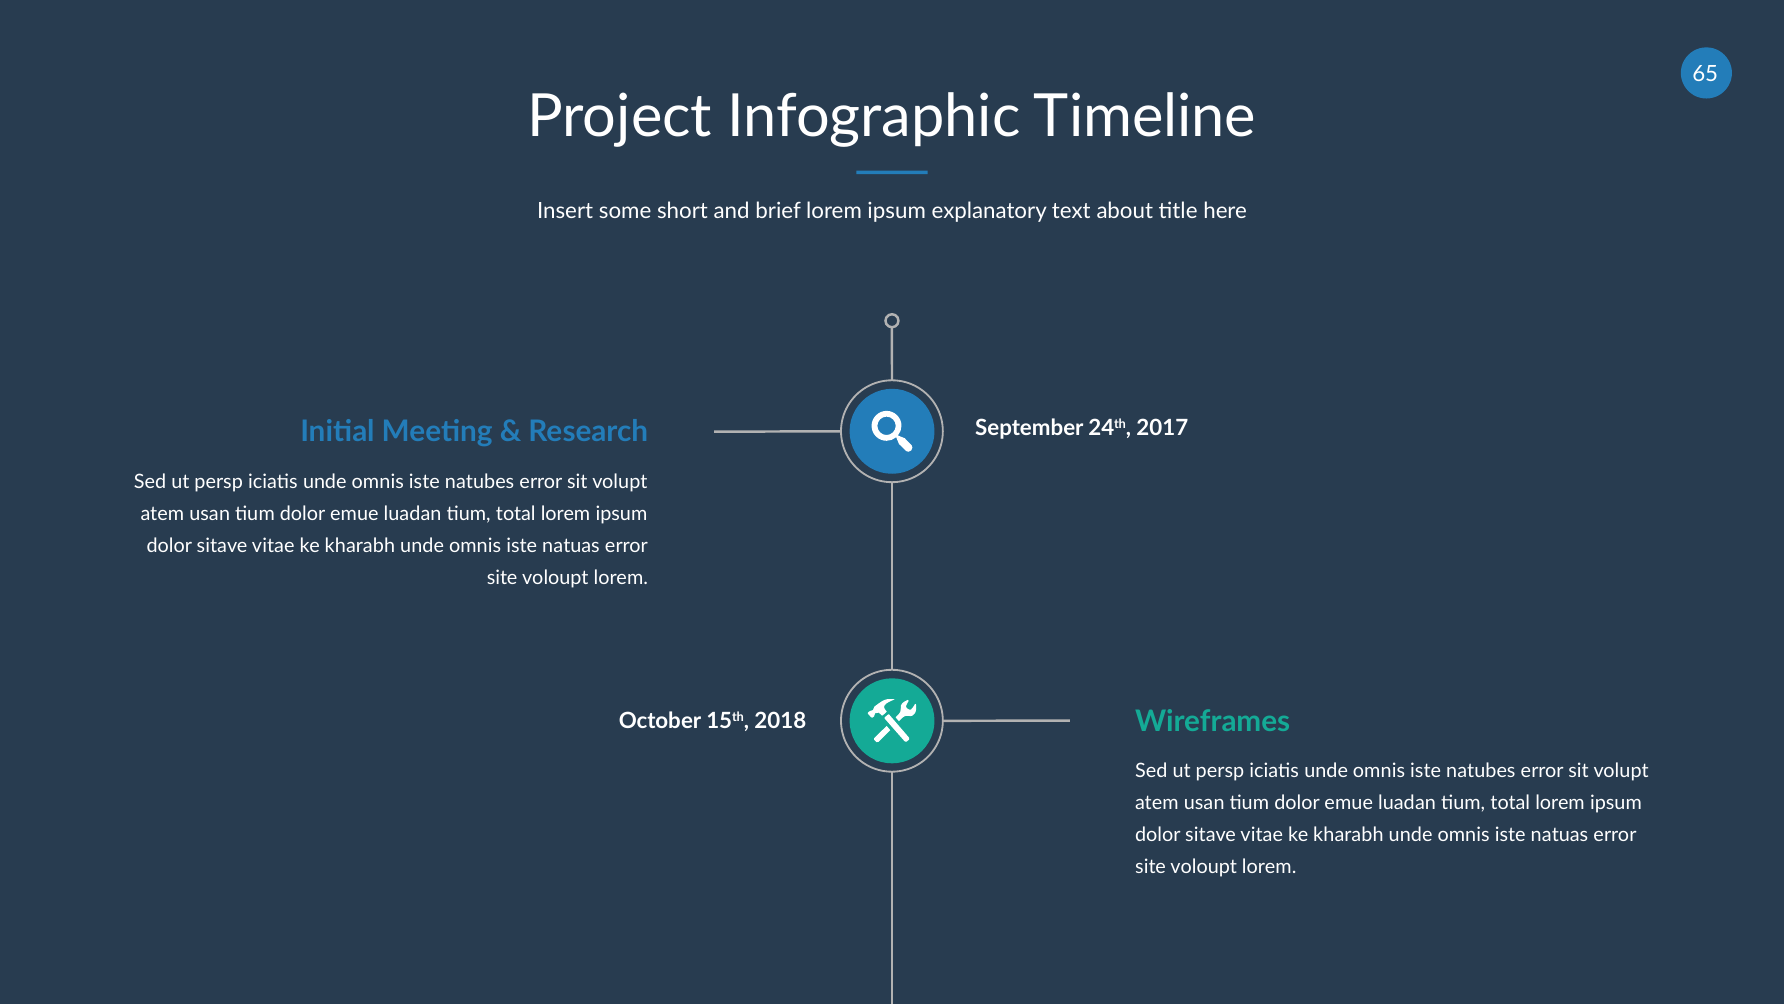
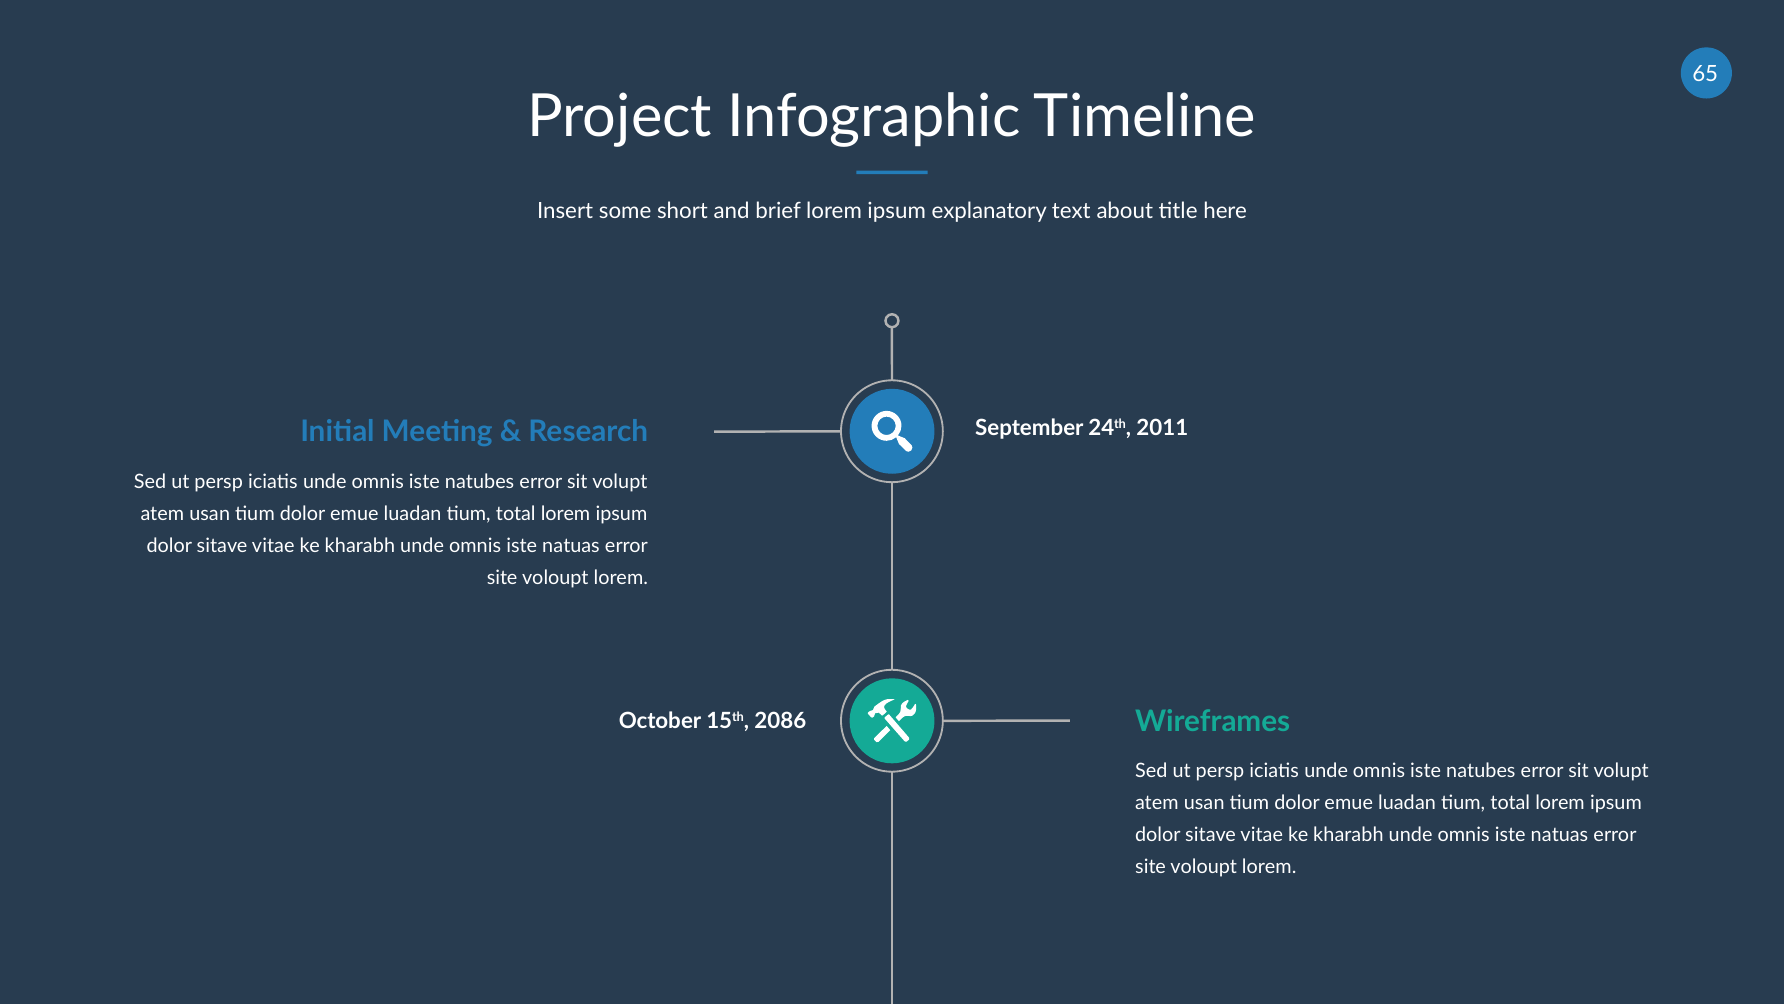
2017: 2017 -> 2011
2018: 2018 -> 2086
